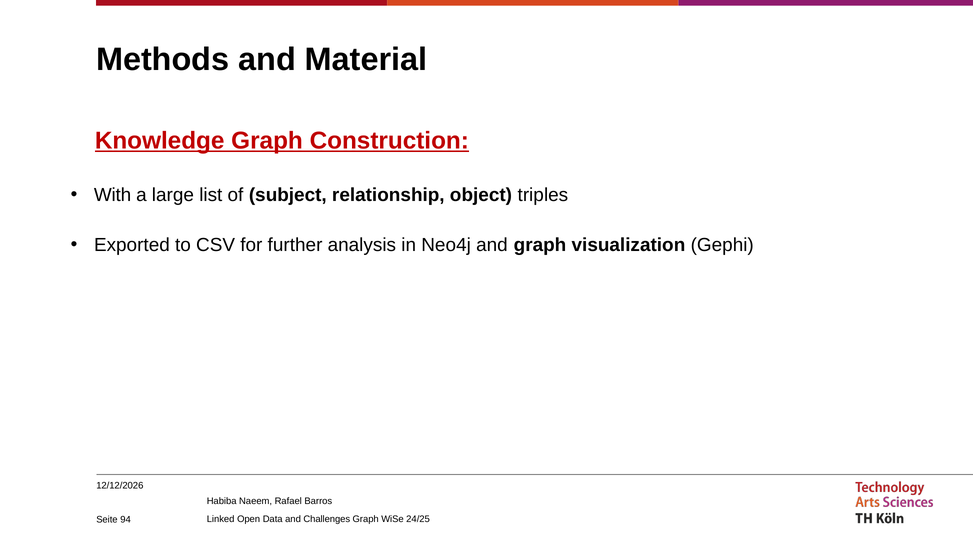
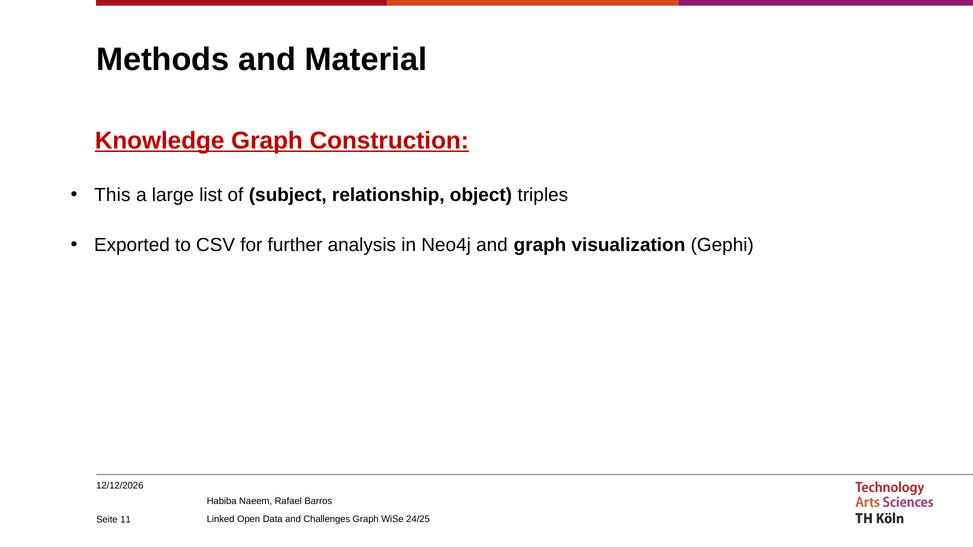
With: With -> This
94: 94 -> 11
